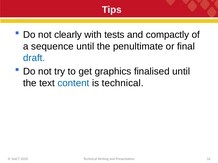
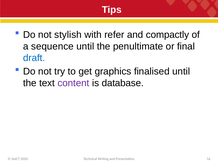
clearly: clearly -> stylish
tests: tests -> refer
content colour: blue -> purple
is technical: technical -> database
